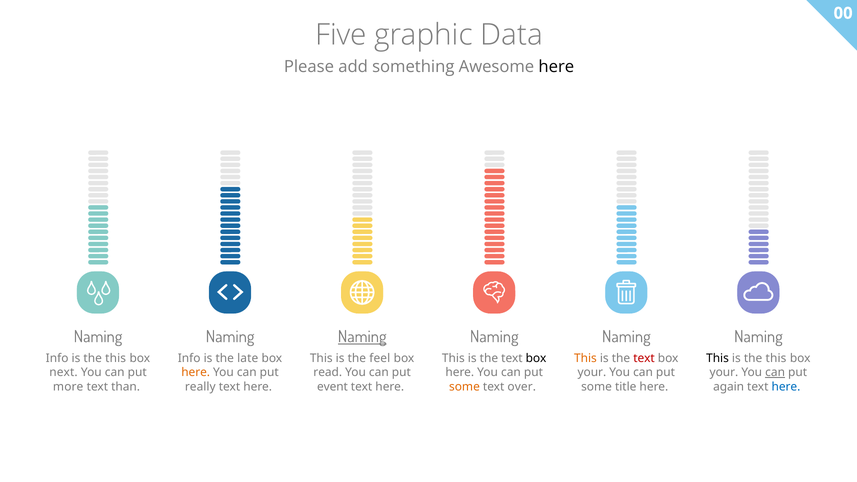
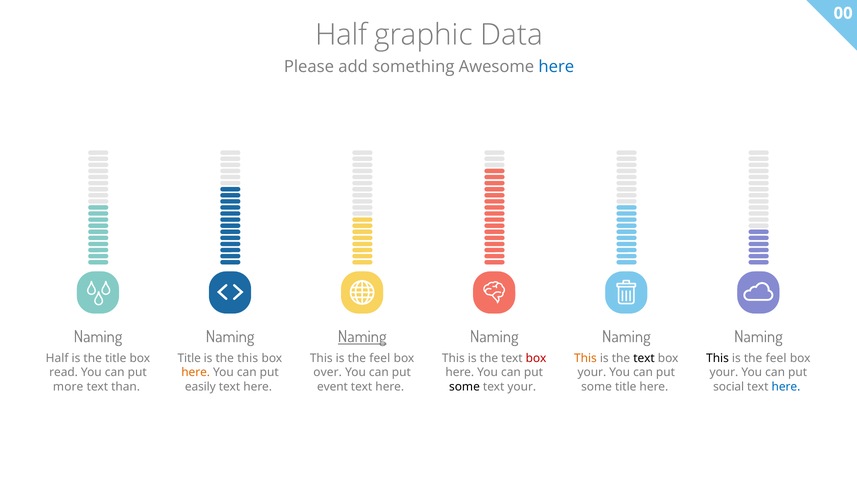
Five at (341, 35): Five -> Half
here at (556, 67) colour: black -> blue
Info at (57, 358): Info -> Half
this at (116, 358): this -> title
Info at (189, 358): Info -> Title
the late: late -> this
box at (536, 358) colour: black -> red
text at (644, 358) colour: red -> black
this at (776, 358): this -> feel
next: next -> read
read: read -> over
can at (775, 372) underline: present -> none
really: really -> easily
some at (464, 387) colour: orange -> black
text over: over -> your
again: again -> social
